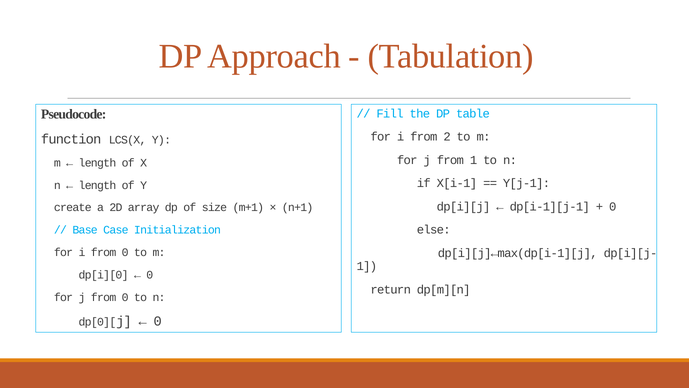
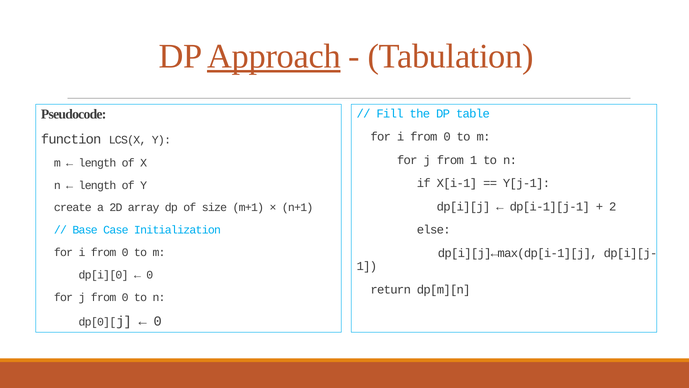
Approach underline: none -> present
2 at (447, 137): 2 -> 0
0 at (613, 206): 0 -> 2
